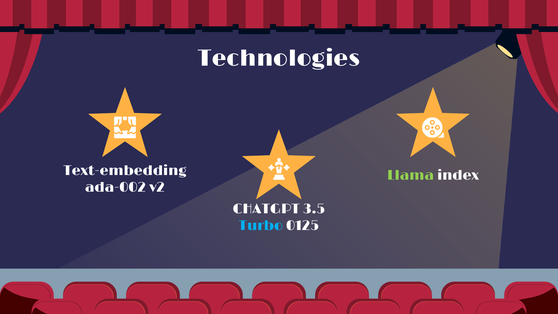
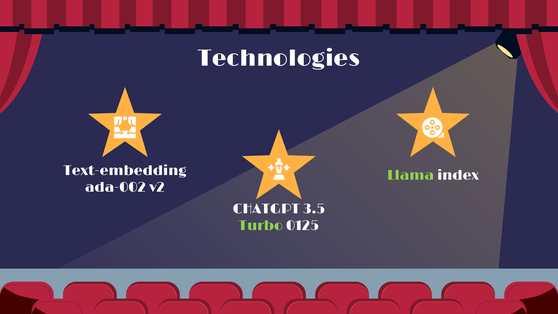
Turbo colour: light blue -> light green
